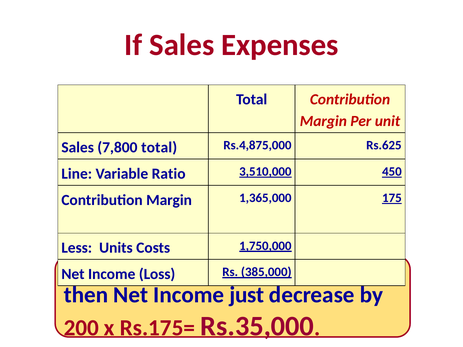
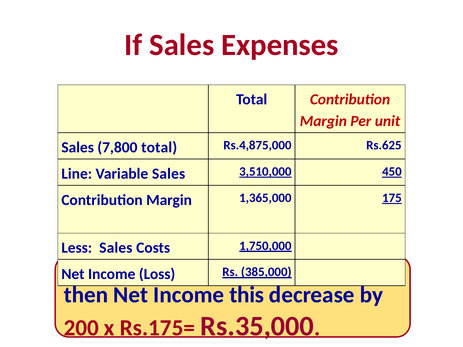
Variable Ratio: Ratio -> Sales
Less Units: Units -> Sales
just: just -> this
